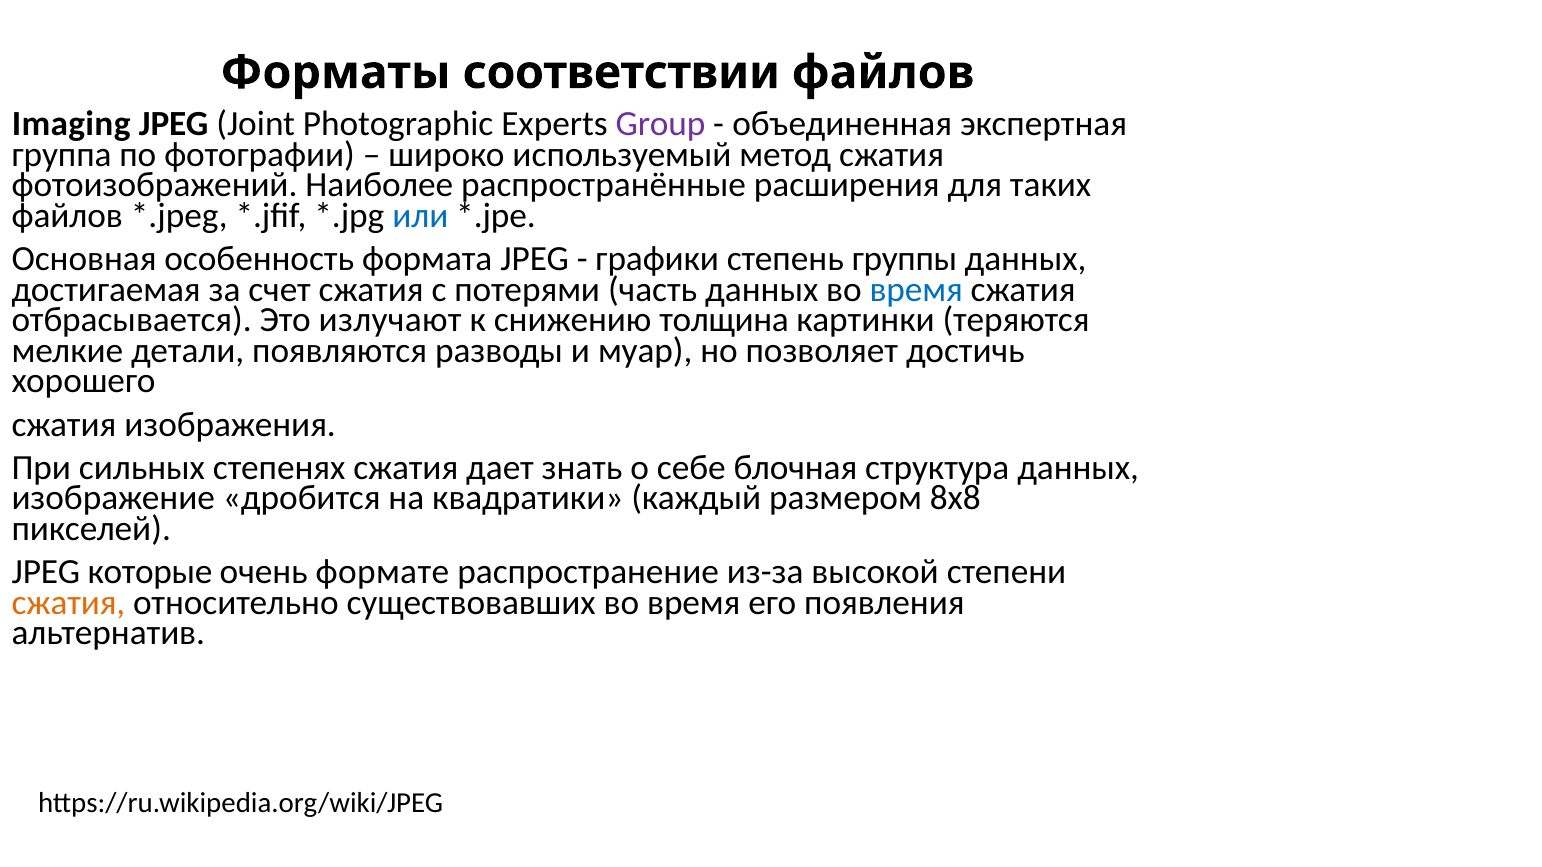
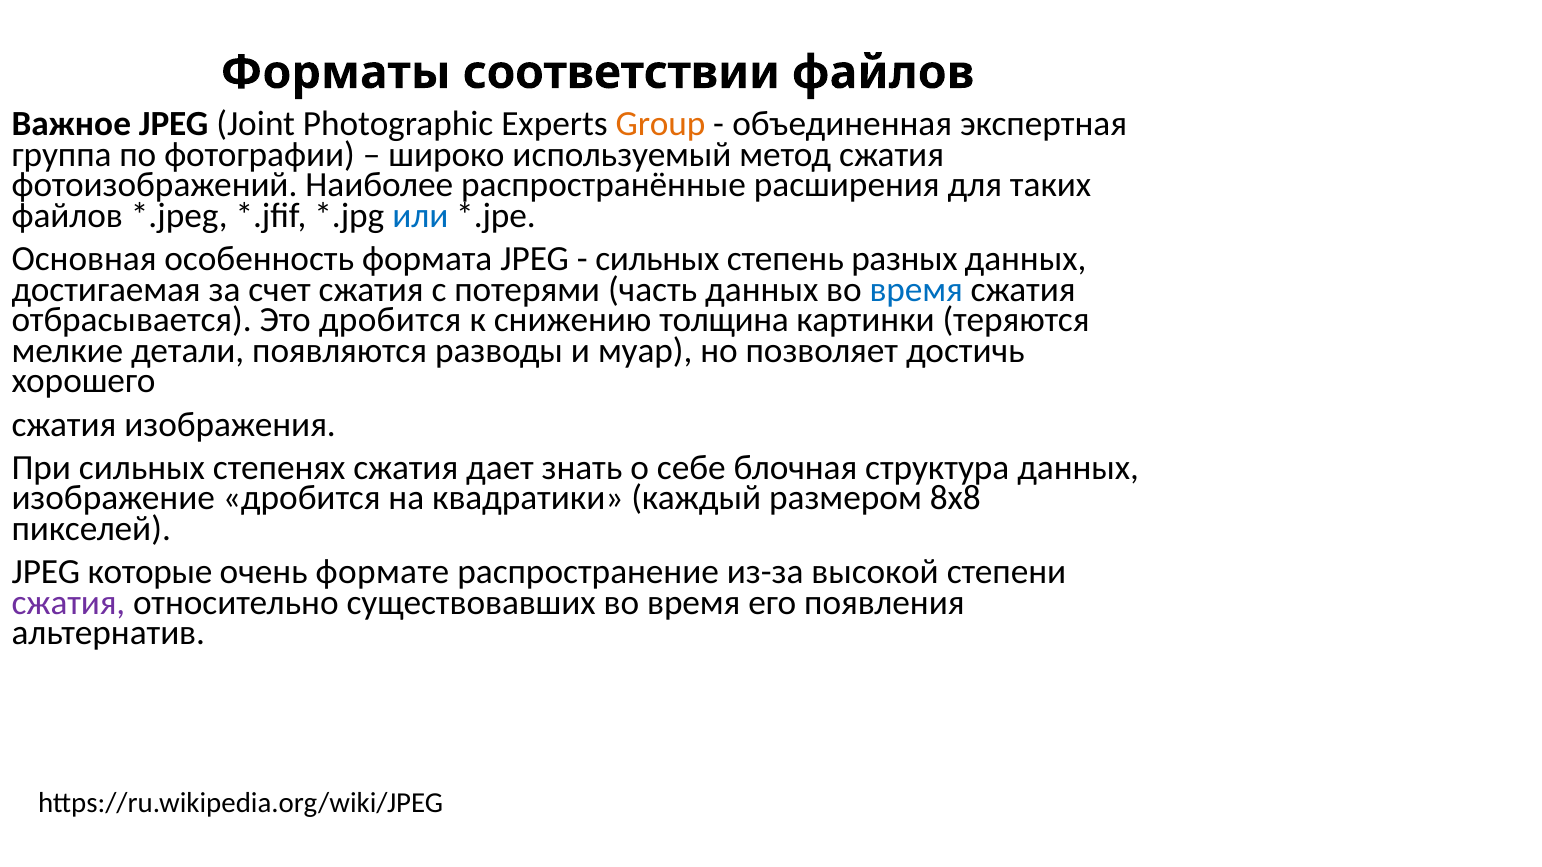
Imaging: Imaging -> Важное
Group colour: purple -> orange
графики at (657, 259): графики -> сильных
группы: группы -> разных
Это излучают: излучают -> дробится
сжатия at (68, 603) colour: orange -> purple
